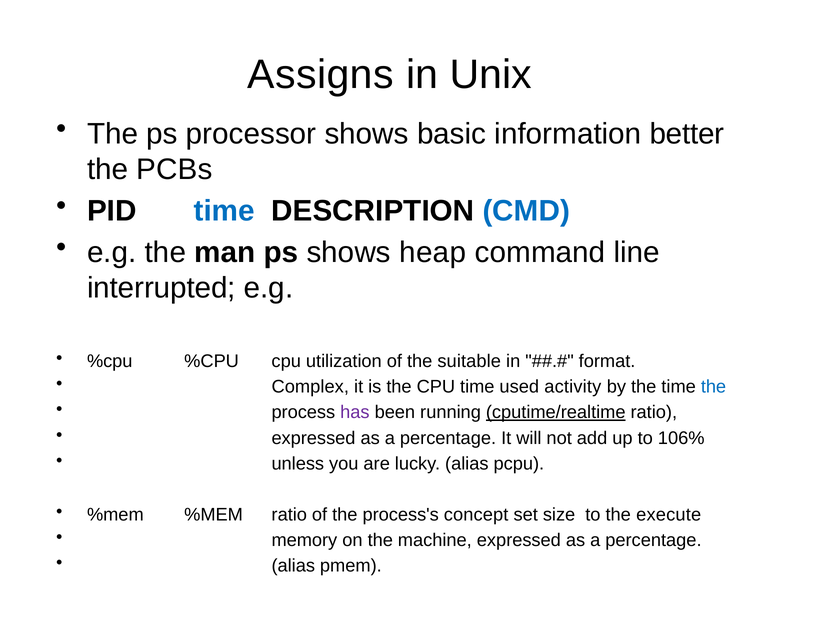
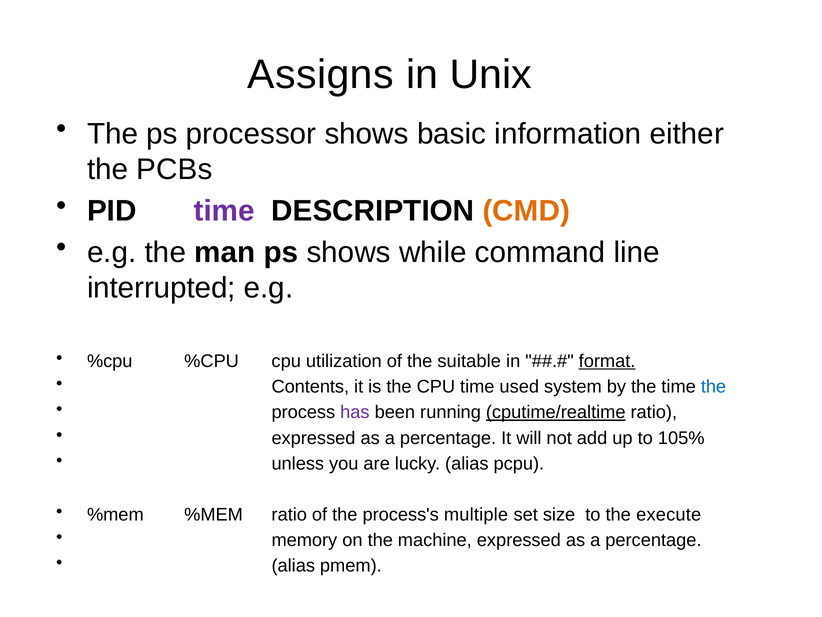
better: better -> either
time at (224, 211) colour: blue -> purple
CMD colour: blue -> orange
heap: heap -> while
format underline: none -> present
Complex: Complex -> Contents
activity: activity -> system
106%: 106% -> 105%
concept: concept -> multiple
